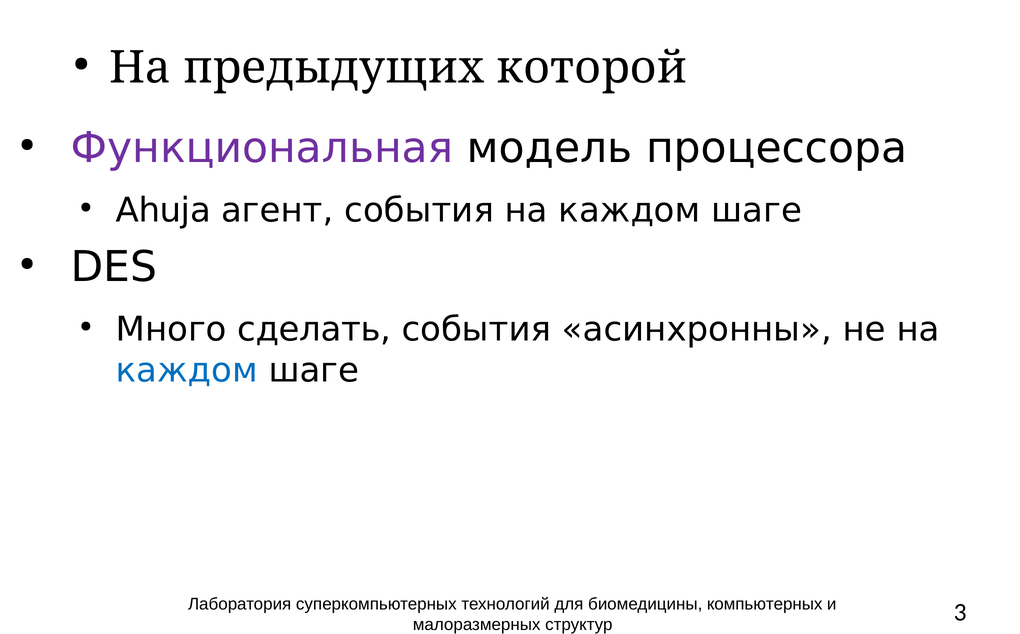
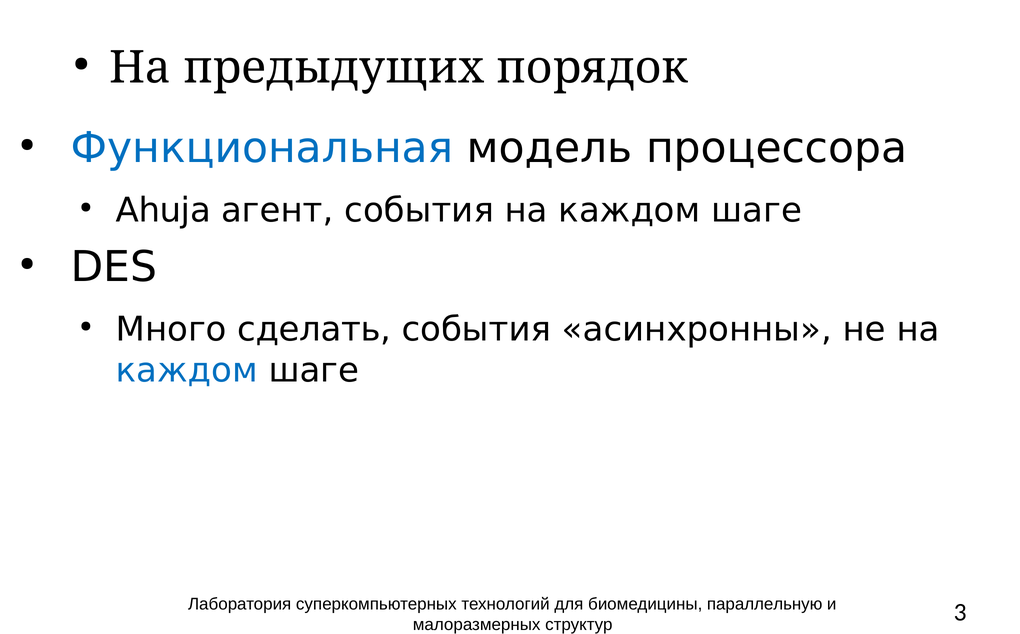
которой: которой -> порядок
Функциональная colour: purple -> blue
компьютерных: компьютерных -> параллельную
